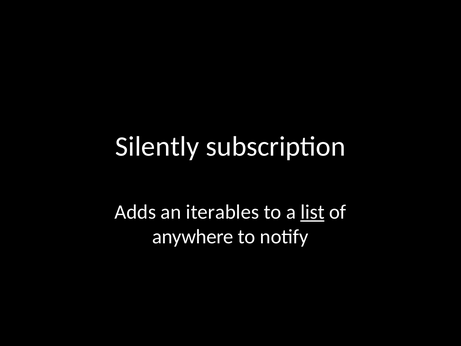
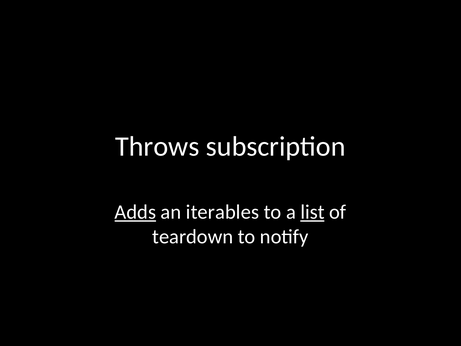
Silently: Silently -> Throws
Adds underline: none -> present
anywhere: anywhere -> teardown
